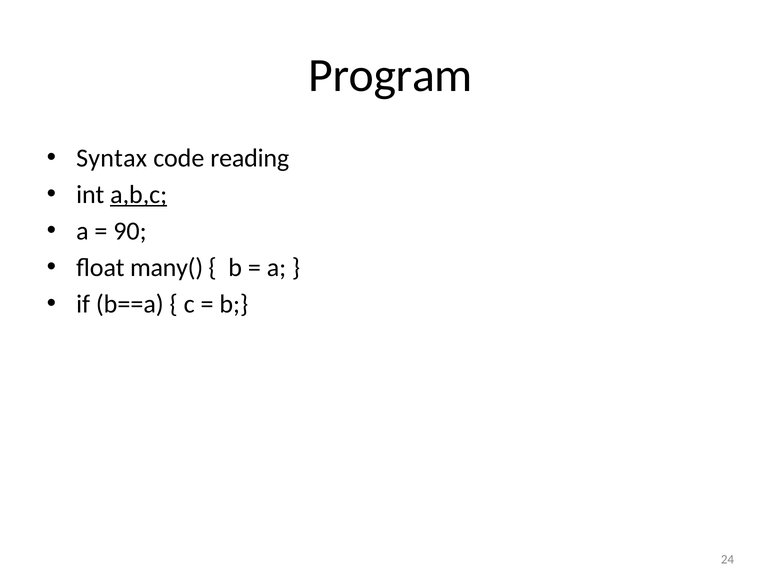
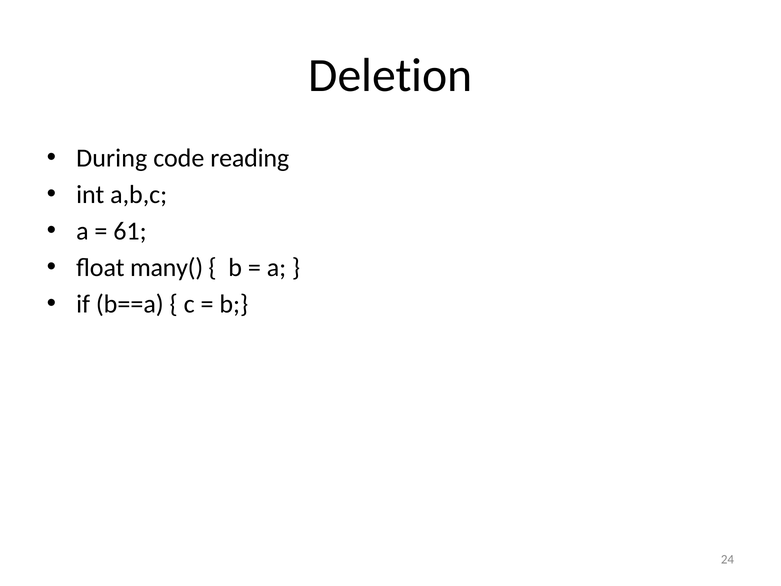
Program: Program -> Deletion
Syntax: Syntax -> During
a,b,c underline: present -> none
90: 90 -> 61
